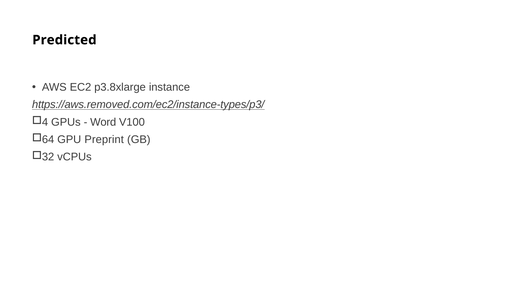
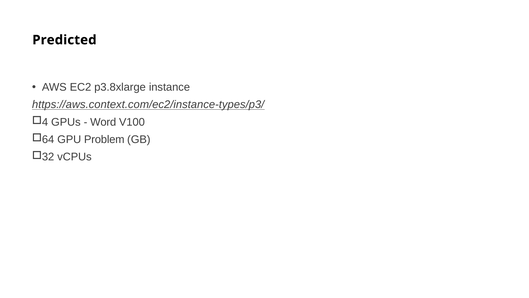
https://aws.removed.com/ec2/instance-types/p3/: https://aws.removed.com/ec2/instance-types/p3/ -> https://aws.context.com/ec2/instance-types/p3/
Preprint: Preprint -> Problem
